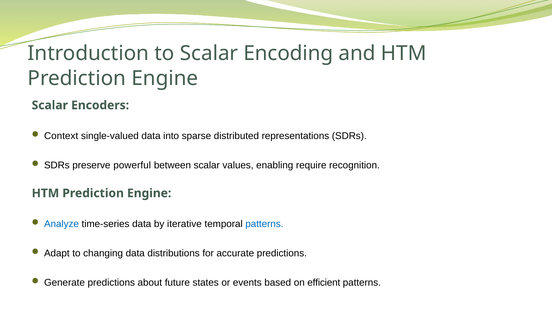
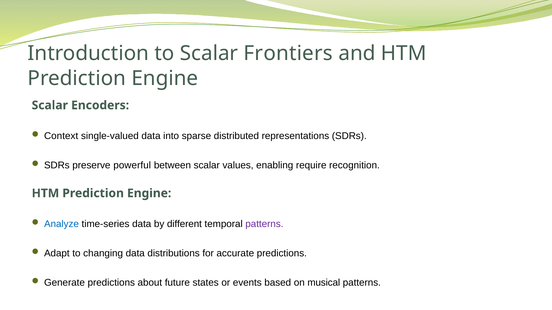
Encoding: Encoding -> Frontiers
iterative: iterative -> different
patterns at (264, 224) colour: blue -> purple
efficient: efficient -> musical
